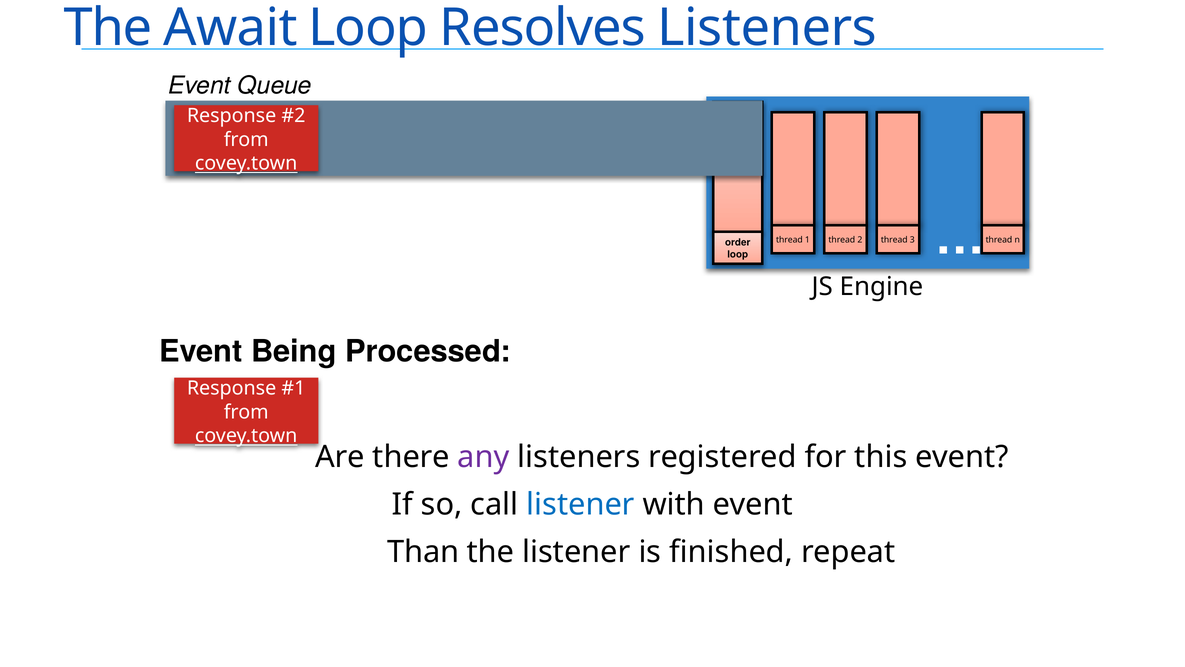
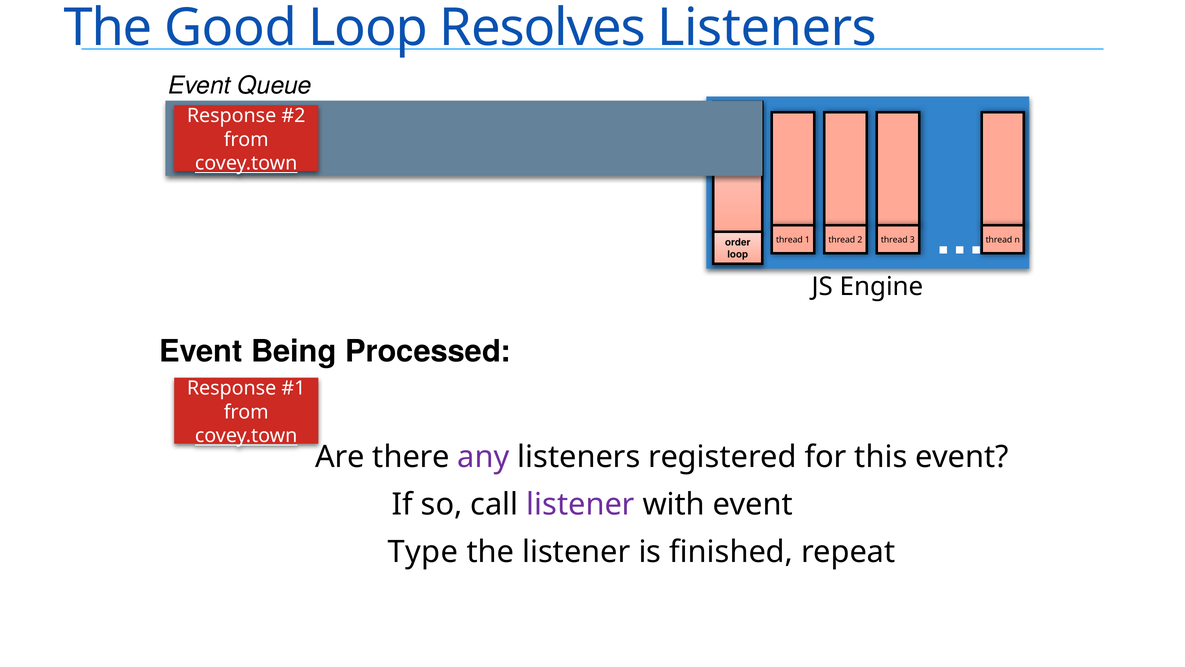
Await: Await -> Good
listener at (581, 504) colour: blue -> purple
Than: Than -> Type
